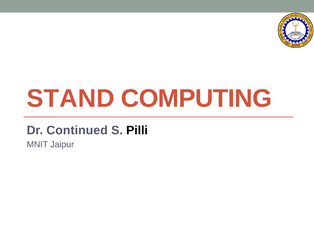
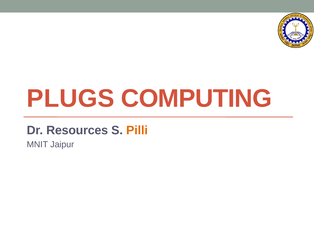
STAND: STAND -> PLUGS
Continued: Continued -> Resources
Pilli colour: black -> orange
